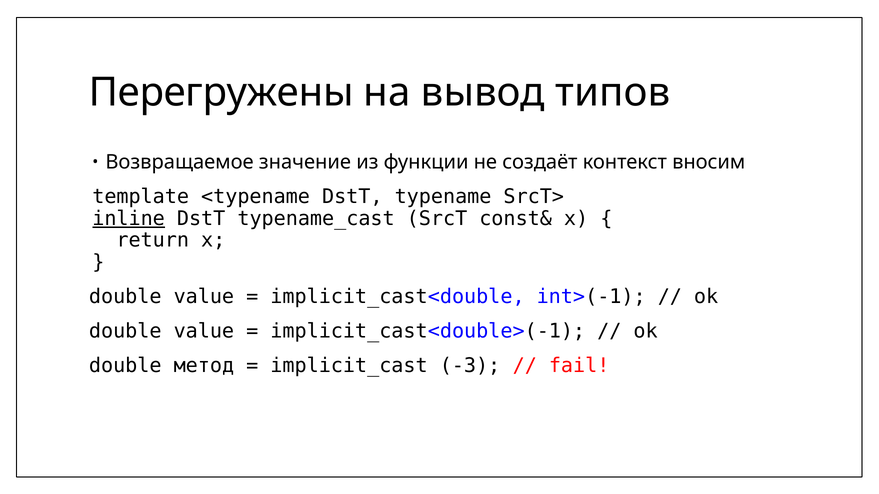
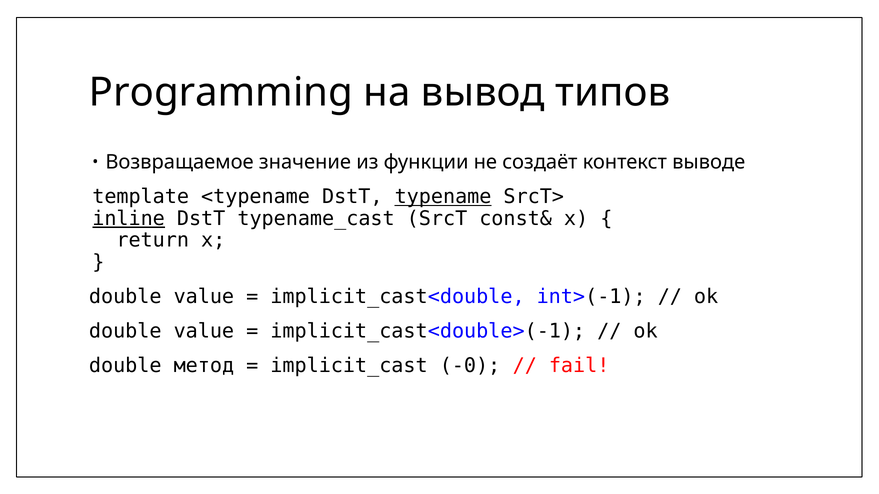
Перегружены: Перегружены -> Programming
вносим: вносим -> выводе
typename underline: none -> present
-3: -3 -> -0
